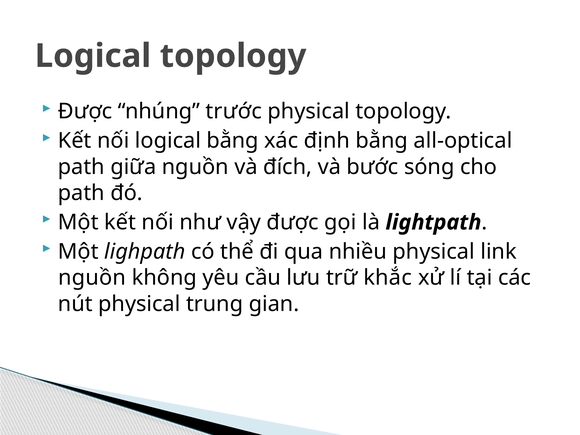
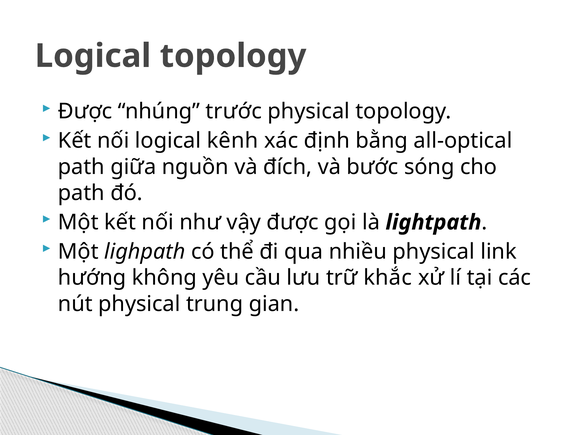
logical bằng: bằng -> kênh
nguồn at (92, 278): nguồn -> hướng
